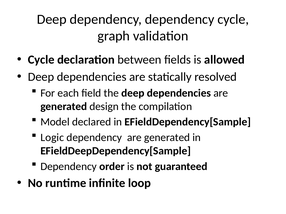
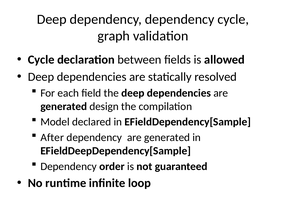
Logic: Logic -> After
